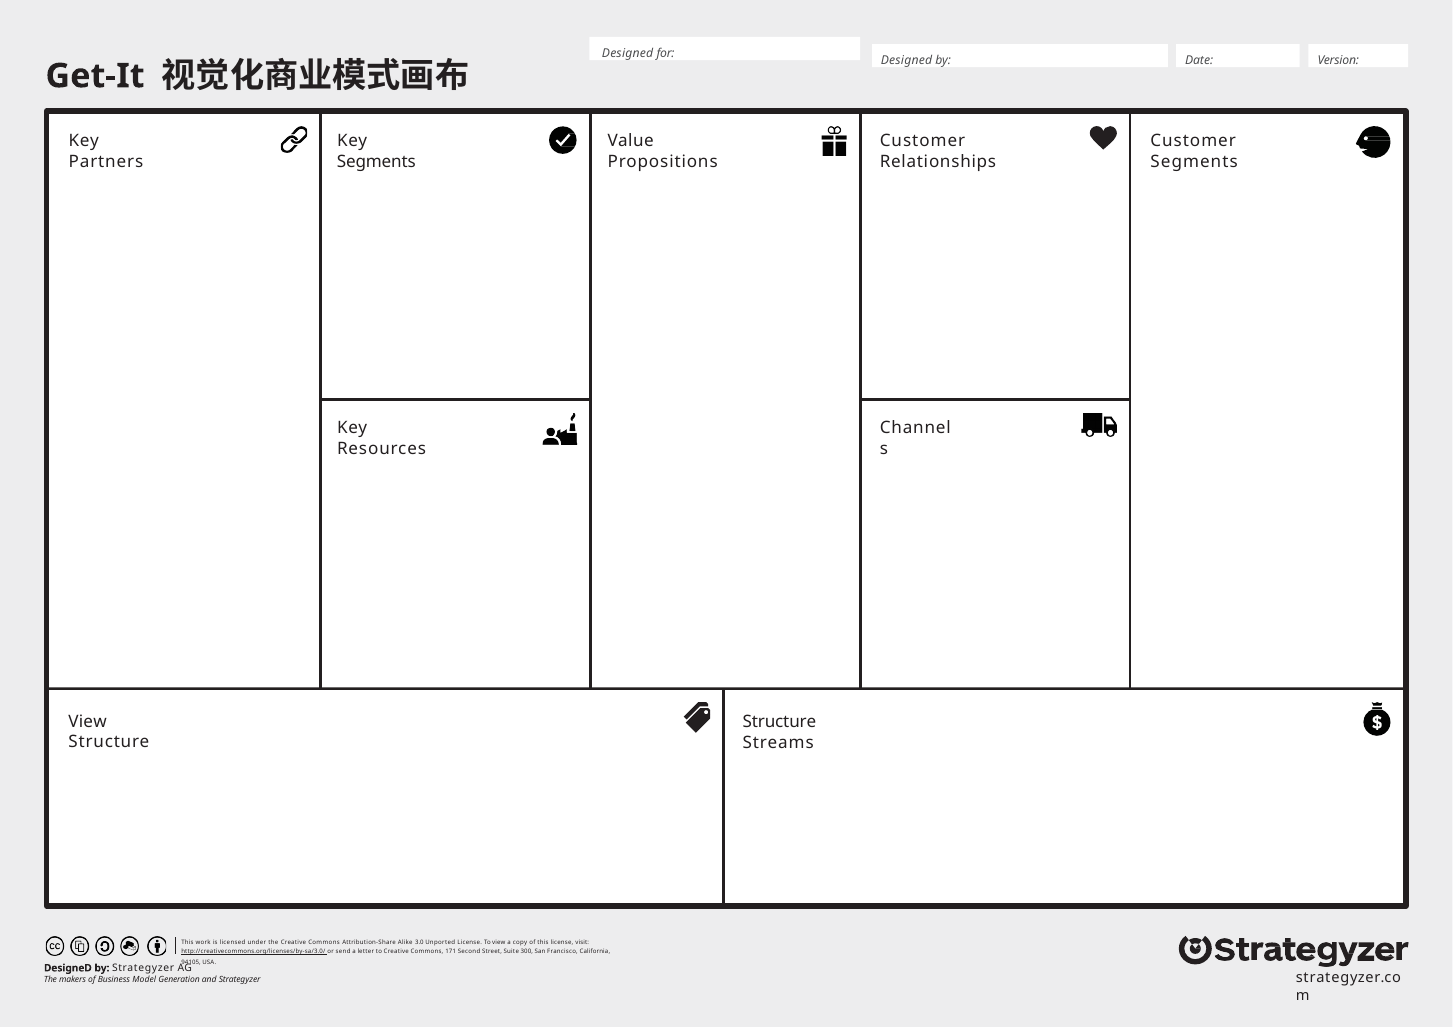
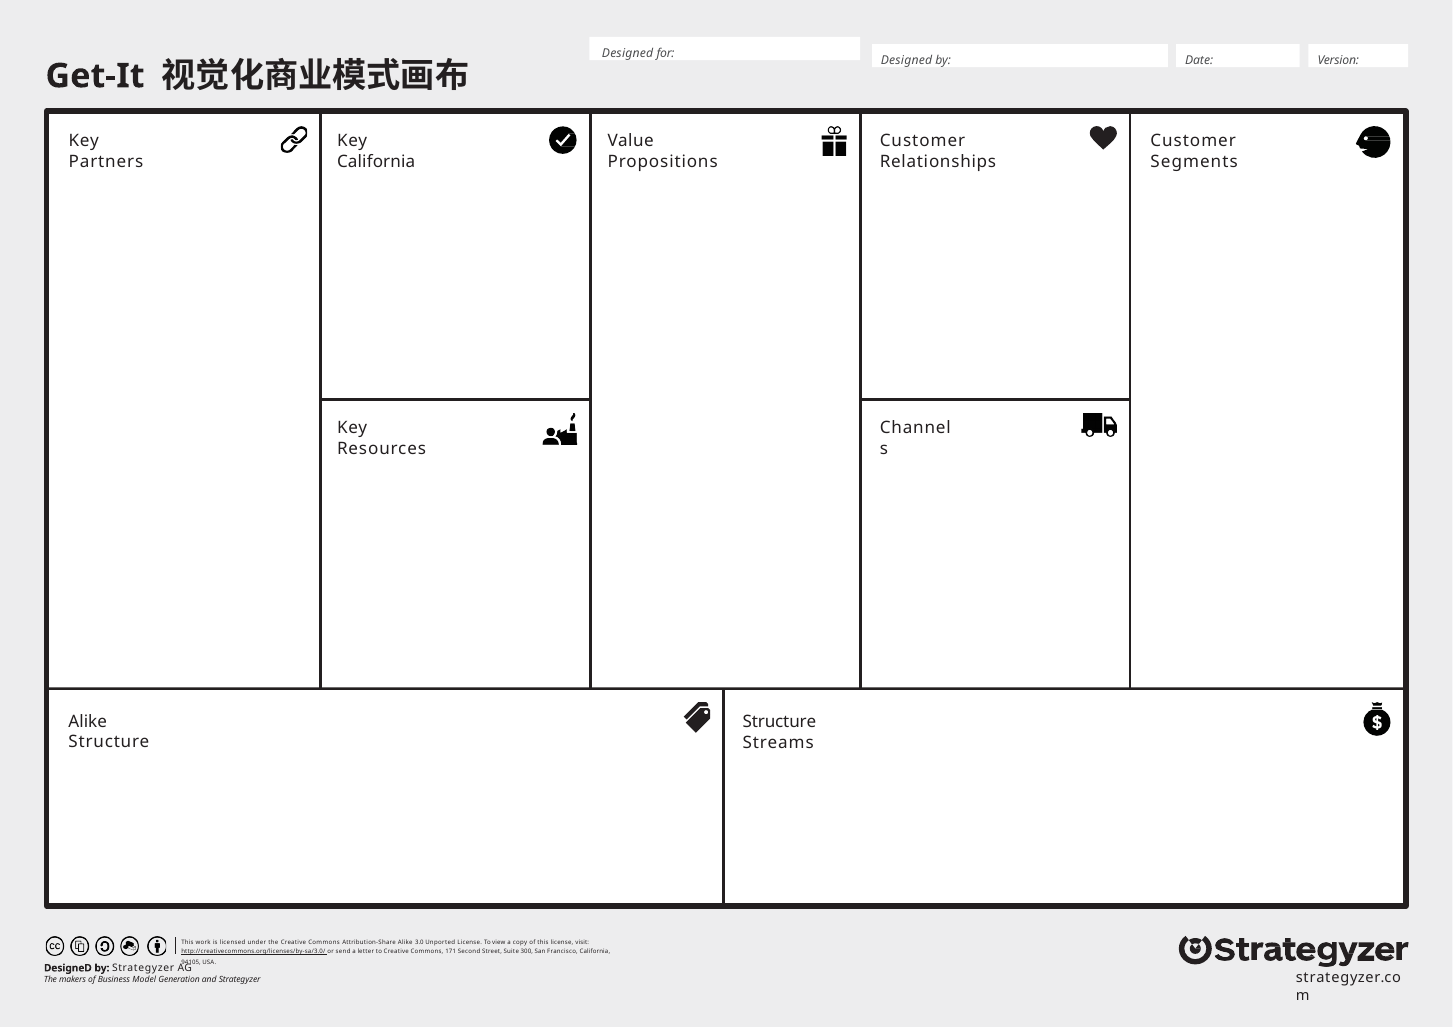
Segments at (376, 162): Segments -> California
View at (88, 722): View -> Alike
